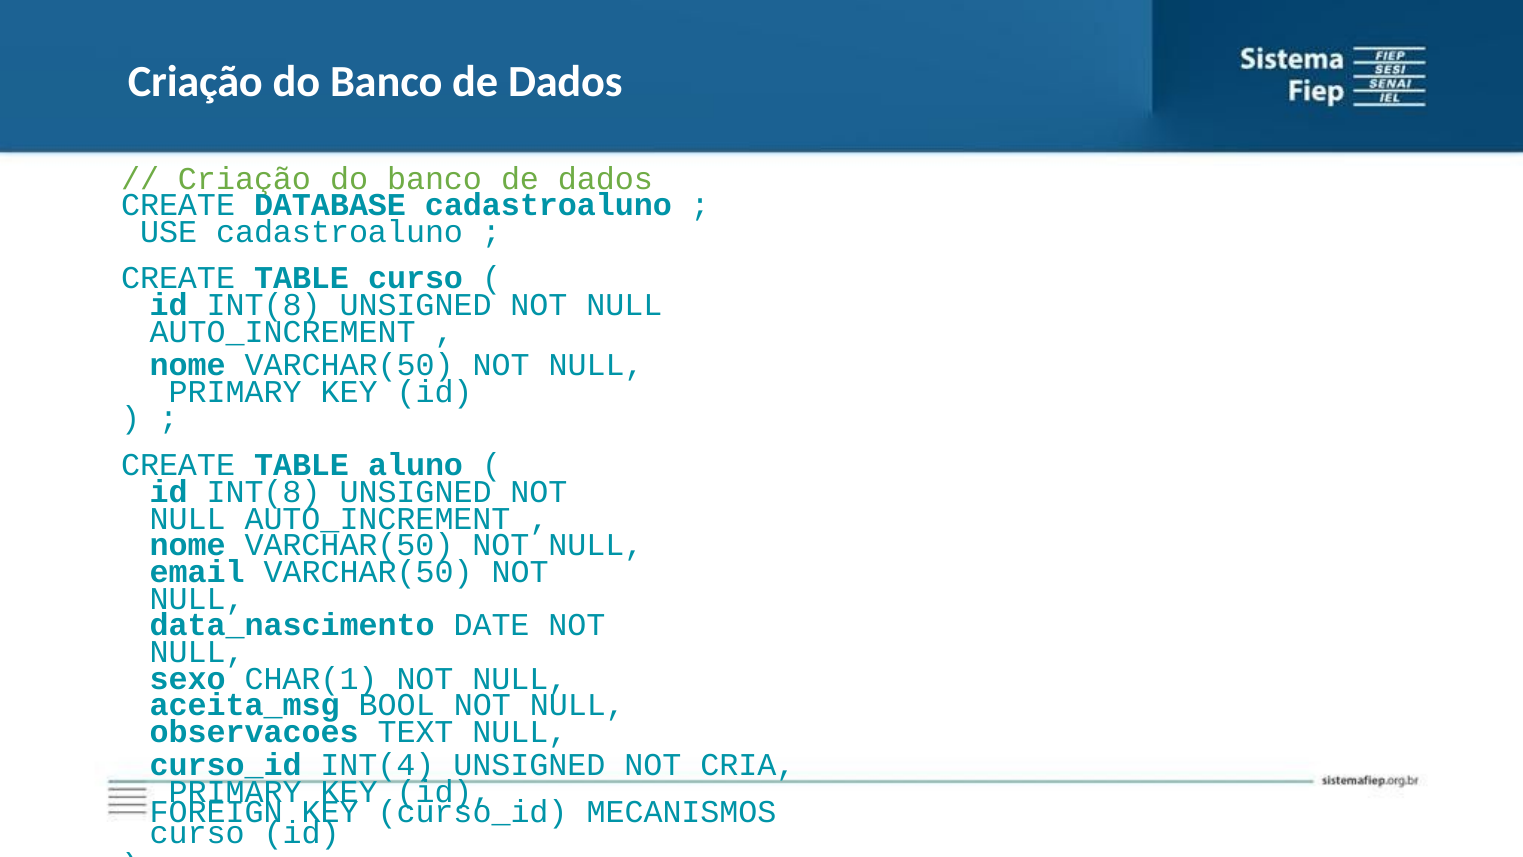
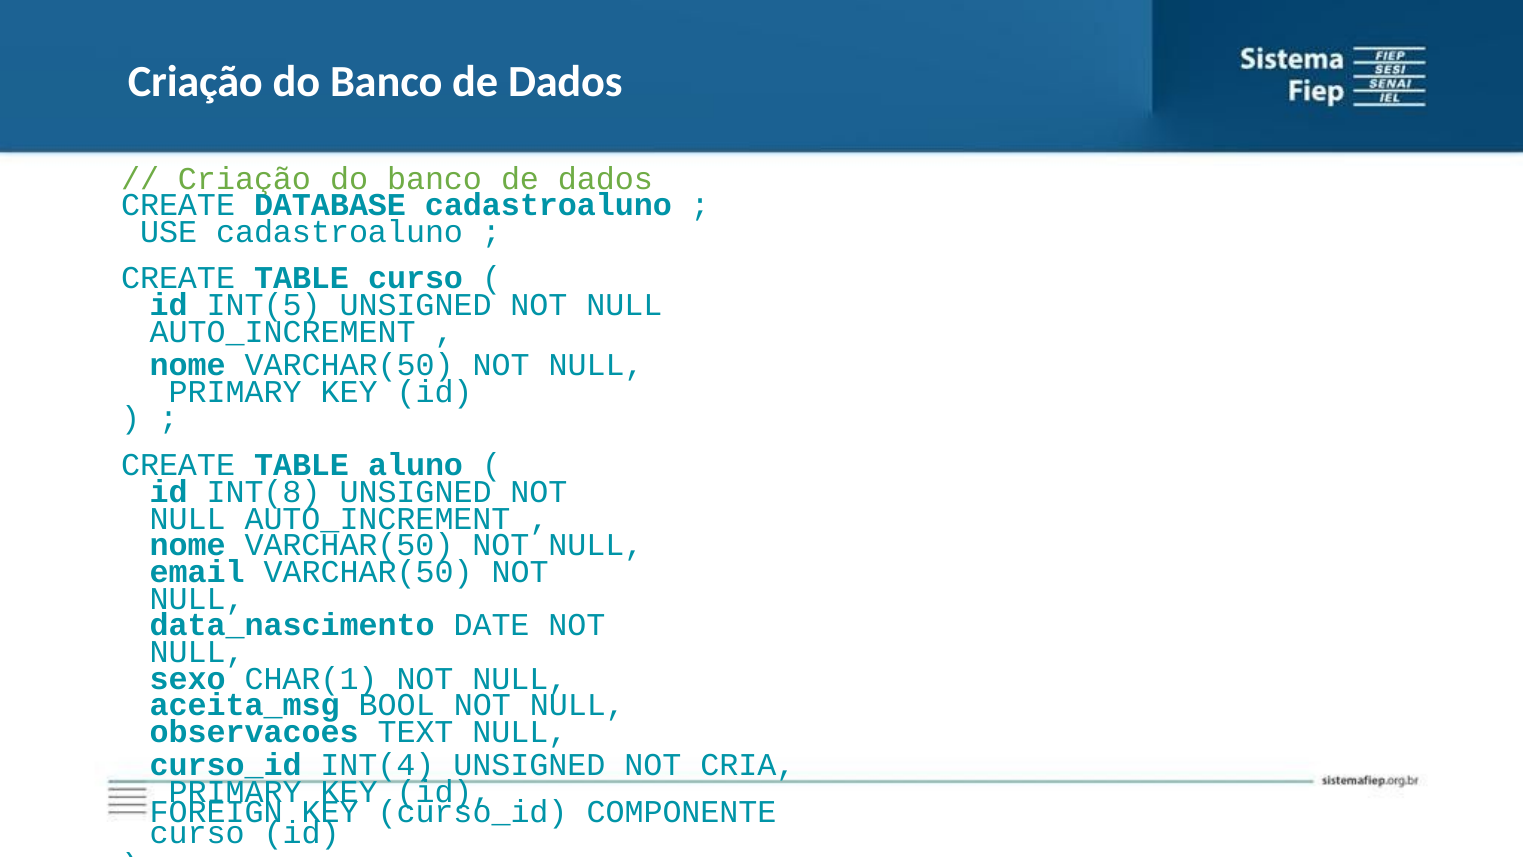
INT(8 at (264, 305): INT(8 -> INT(5
MECANISMOS: MECANISMOS -> COMPONENTE
